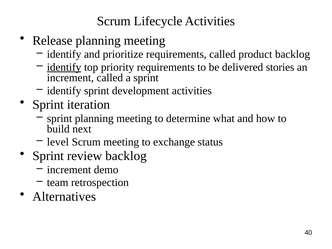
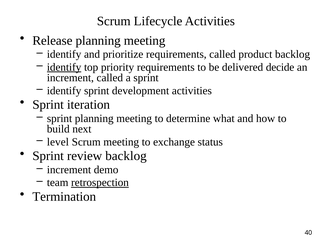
stories: stories -> decide
retrospection underline: none -> present
Alternatives: Alternatives -> Termination
